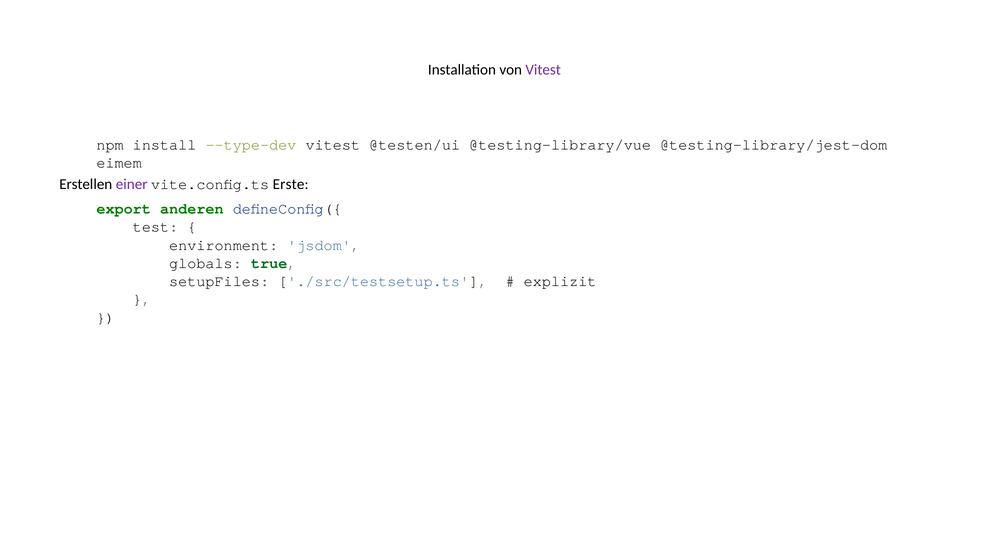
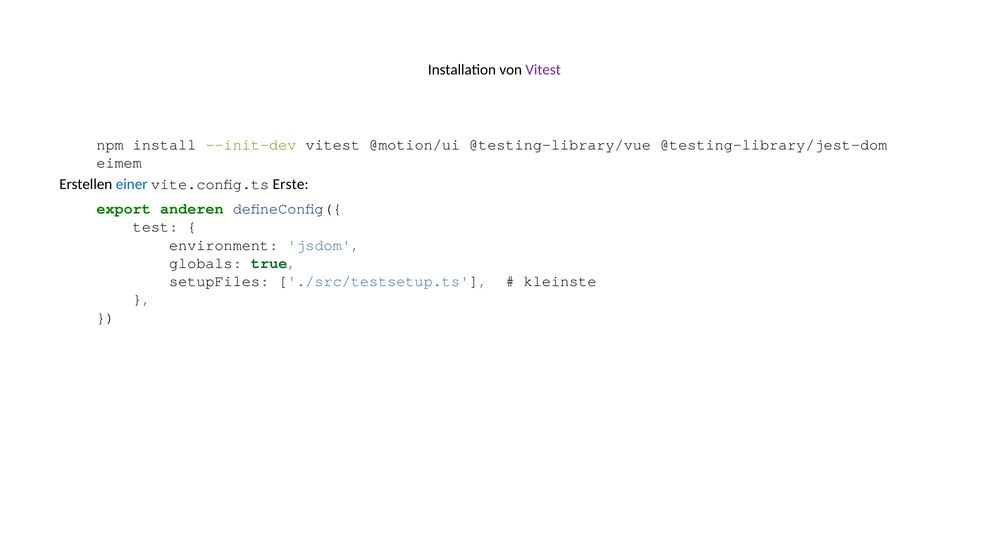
--type-dev: --type-dev -> --init-dev
@testen/ui: @testen/ui -> @motion/ui
einer colour: purple -> blue
explizit: explizit -> kleinste
